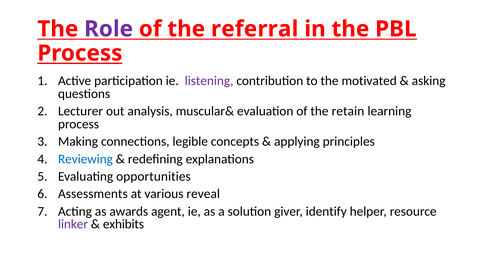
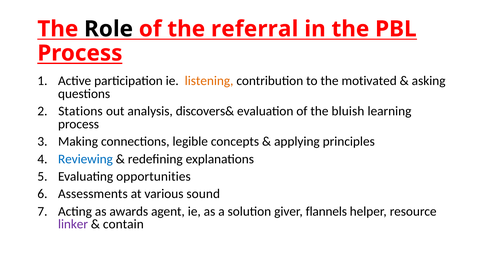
Role colour: purple -> black
listening colour: purple -> orange
Lecturer: Lecturer -> Stations
muscular&: muscular& -> discovers&
retain: retain -> bluish
reveal: reveal -> sound
identify: identify -> flannels
exhibits: exhibits -> contain
